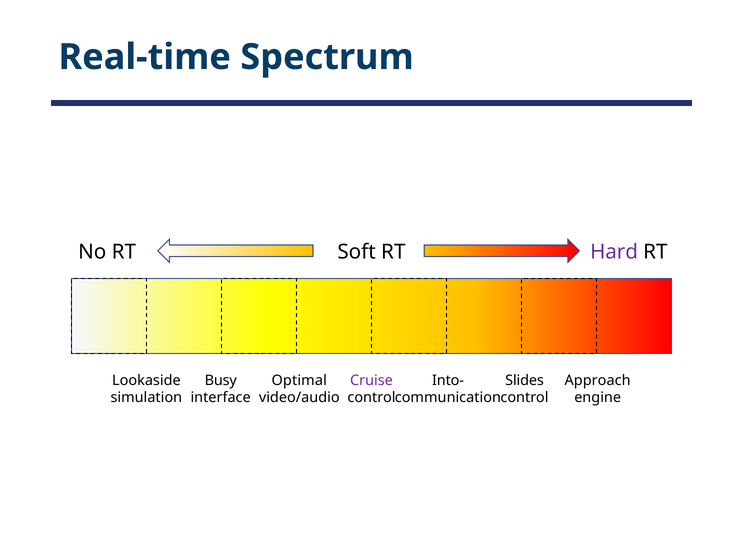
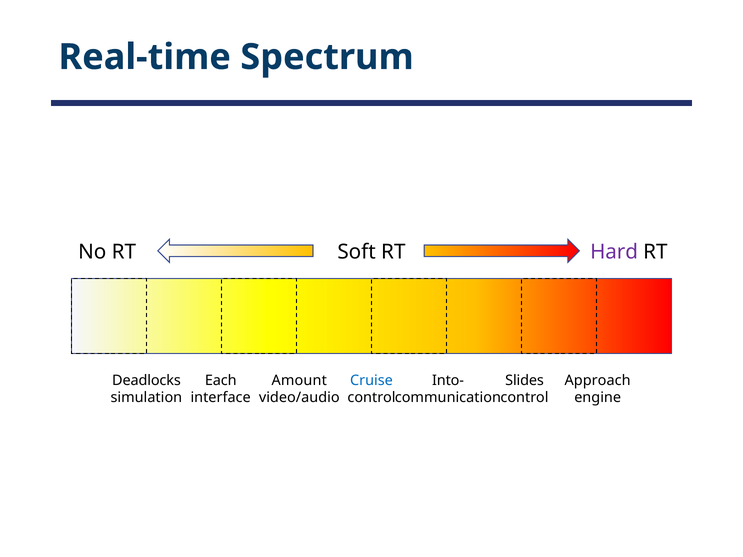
Lookaside: Lookaside -> Deadlocks
Busy: Busy -> Each
Optimal: Optimal -> Amount
Cruise colour: purple -> blue
